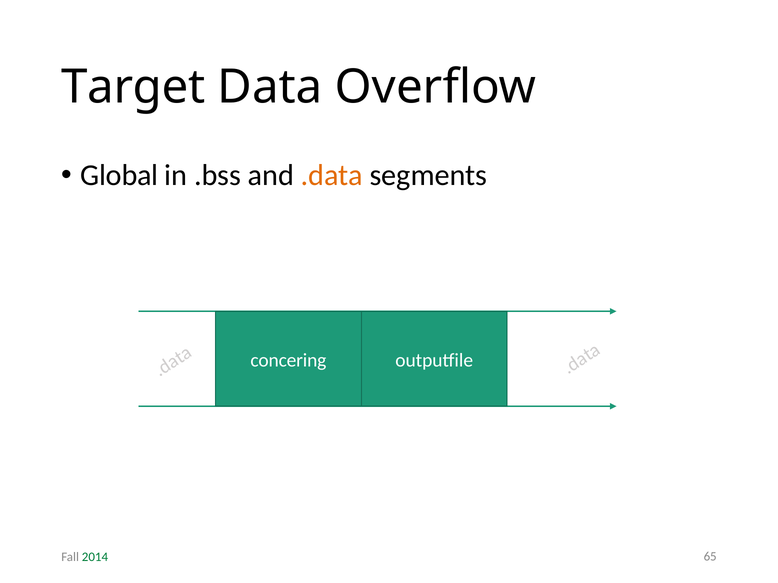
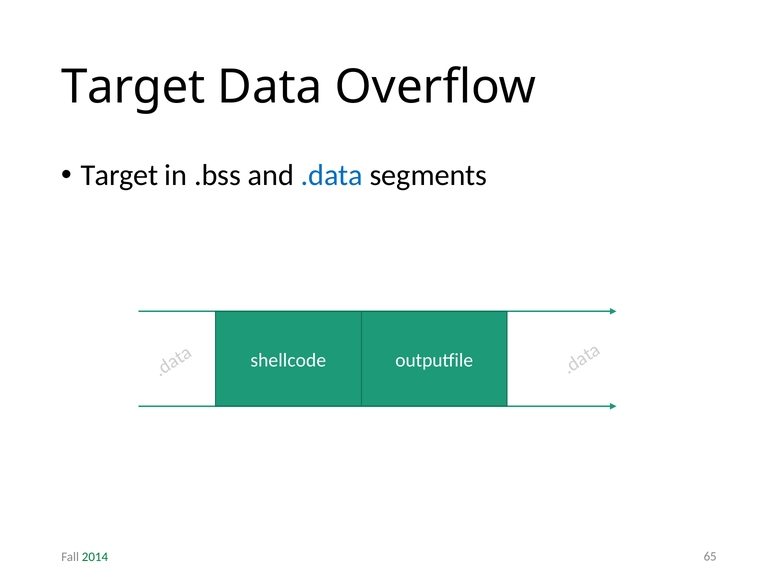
Global at (119, 175): Global -> Target
.data colour: orange -> blue
concering: concering -> shellcode
